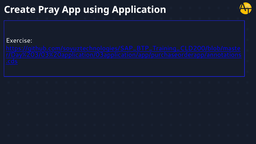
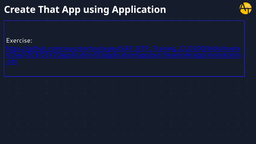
Pray: Pray -> That
